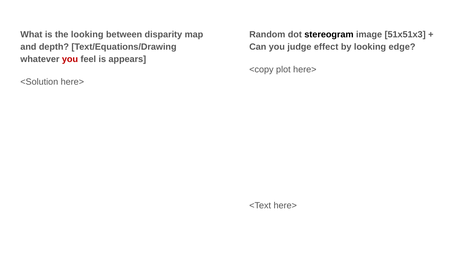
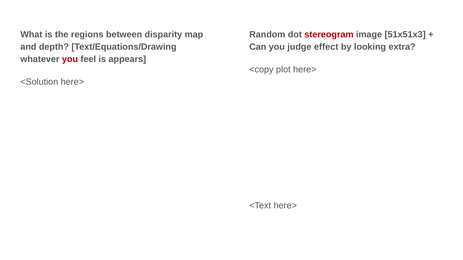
the looking: looking -> regions
stereogram colour: black -> red
edge: edge -> extra
